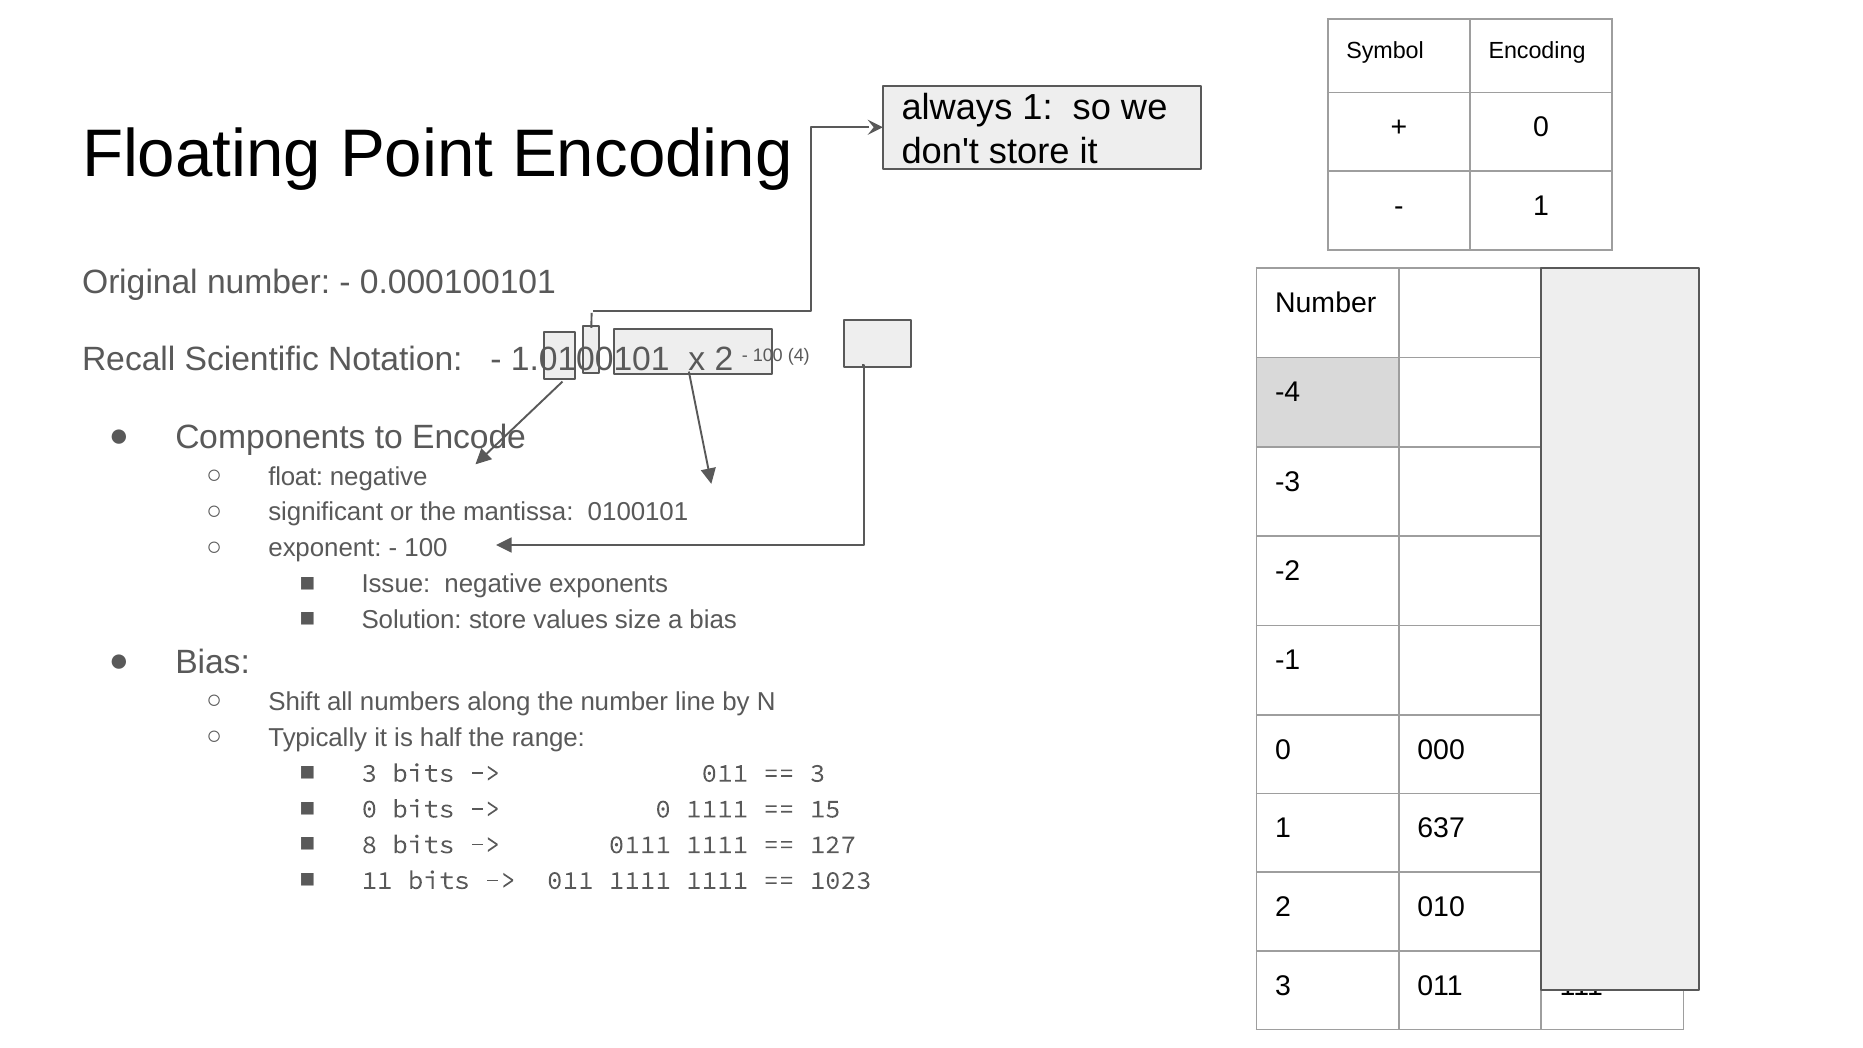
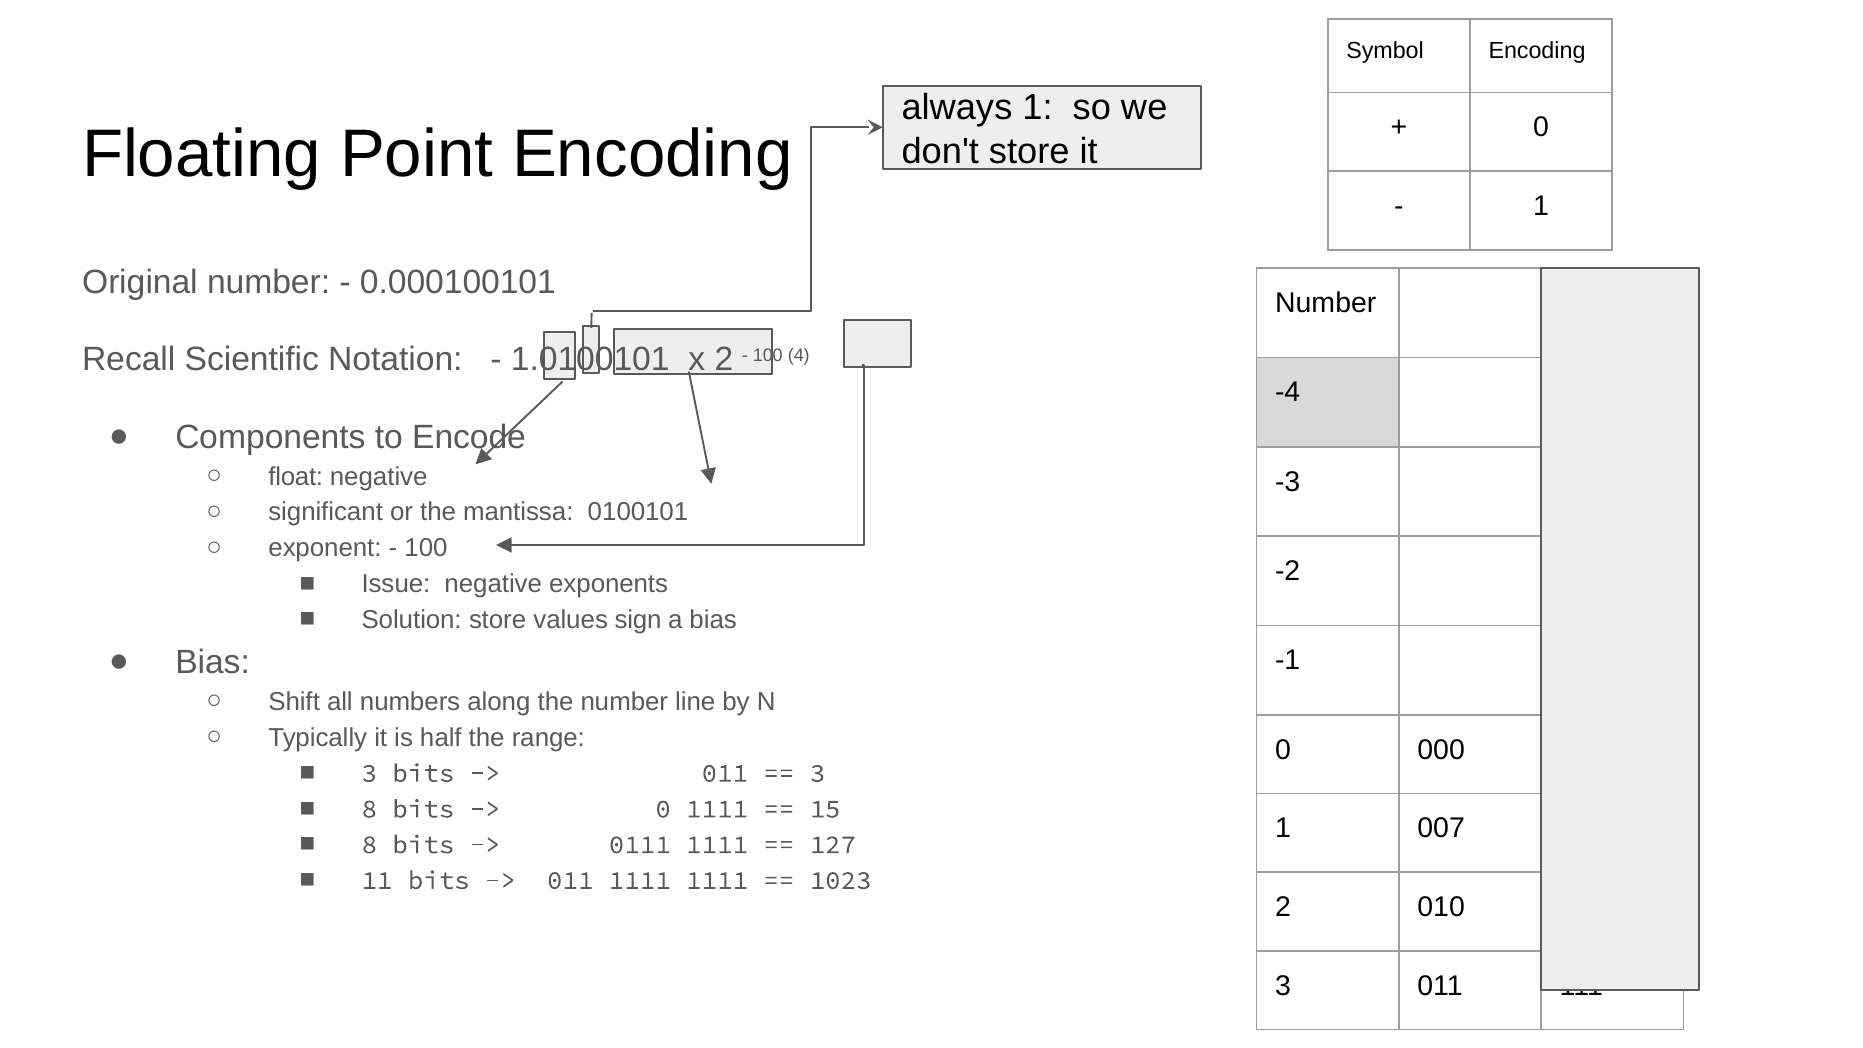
size: size -> sign
0 at (369, 809): 0 -> 8
637: 637 -> 007
